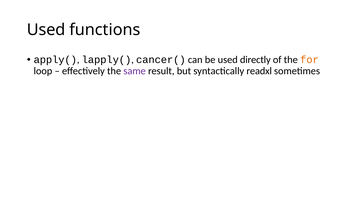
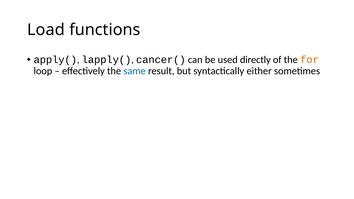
Used at (46, 30): Used -> Load
same colour: purple -> blue
readxl: readxl -> either
